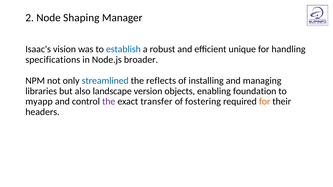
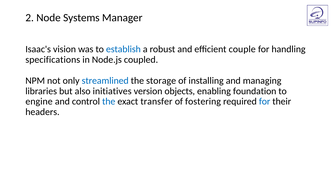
Shaping: Shaping -> Systems
unique: unique -> couple
broader: broader -> coupled
reflects: reflects -> storage
landscape: landscape -> initiatives
myapp: myapp -> engine
the at (109, 102) colour: purple -> blue
for at (265, 102) colour: orange -> blue
